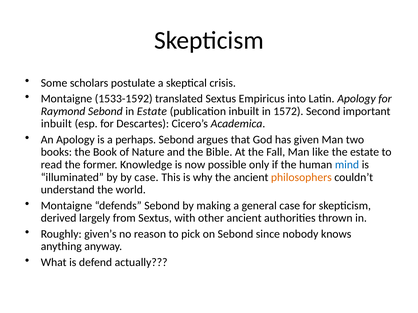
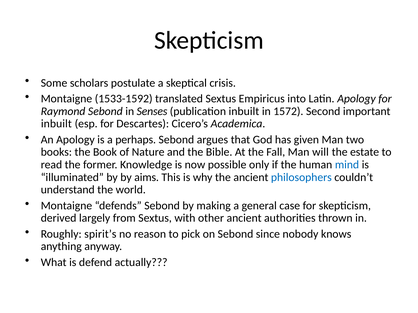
in Estate: Estate -> Senses
like: like -> will
by case: case -> aims
philosophers colour: orange -> blue
given’s: given’s -> spirit’s
